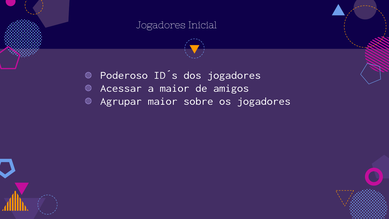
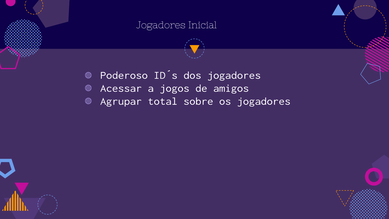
a maior: maior -> jogos
Agrupar maior: maior -> total
